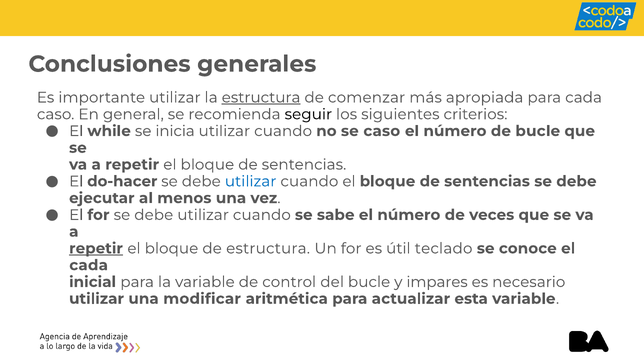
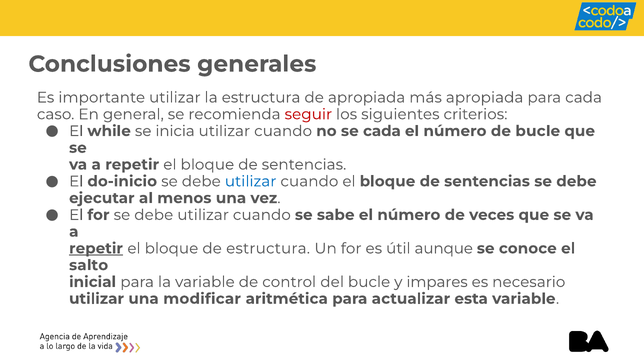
estructura at (261, 98) underline: present -> none
de comenzar: comenzar -> apropiada
seguir colour: black -> red
se caso: caso -> cada
do-hacer: do-hacer -> do-inicio
teclado: teclado -> aunque
cada at (89, 265): cada -> salto
